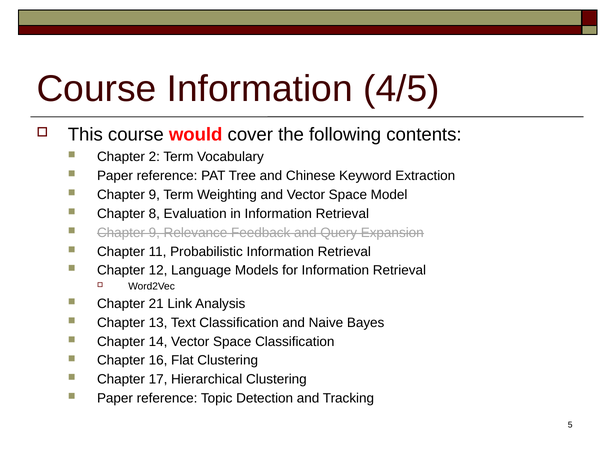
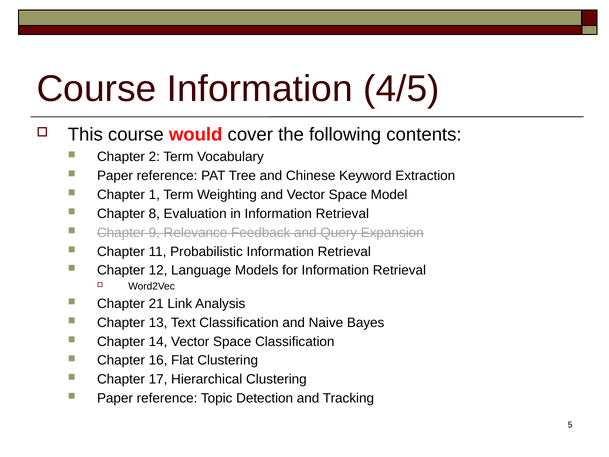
9 at (154, 195): 9 -> 1
